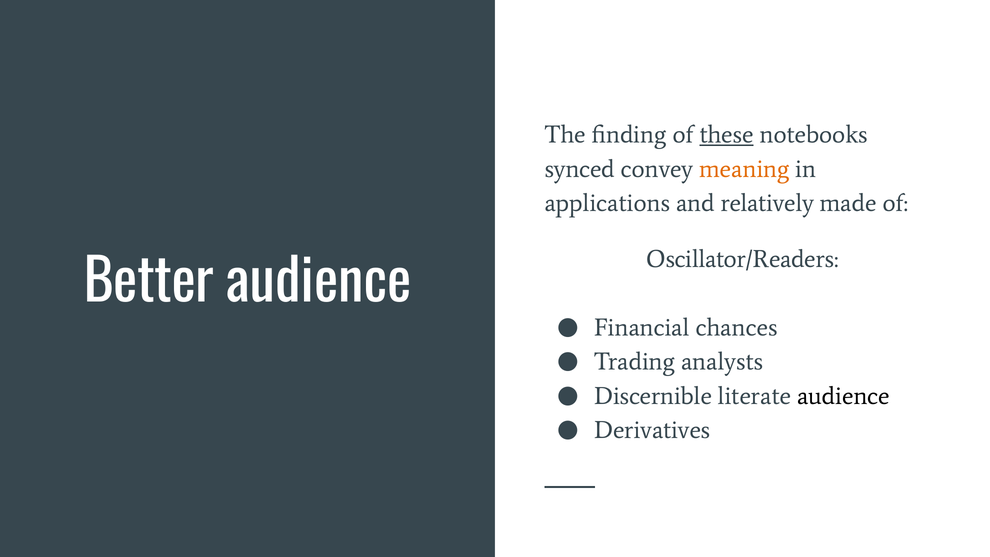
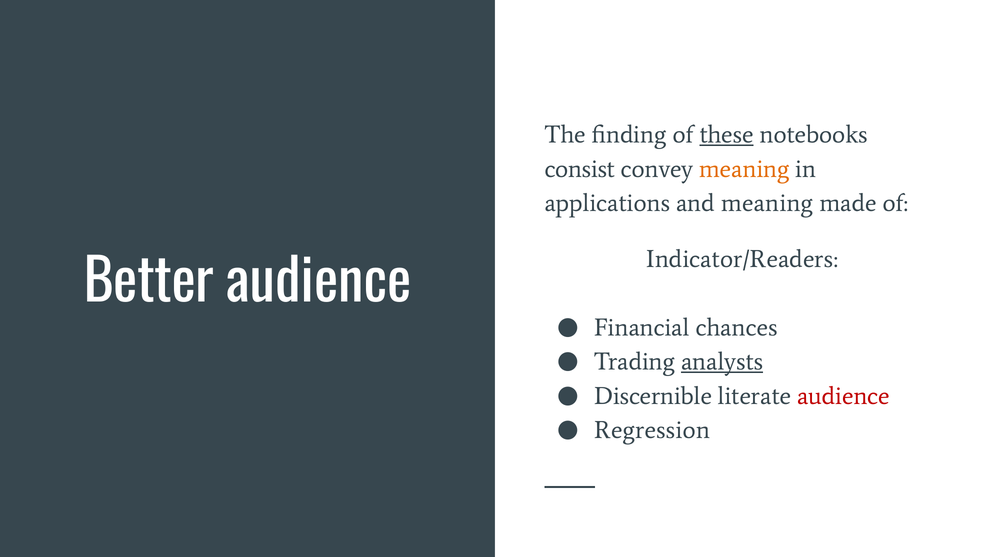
synced: synced -> consist
and relatively: relatively -> meaning
Oscillator/Readers: Oscillator/Readers -> Indicator/Readers
analysts underline: none -> present
audience at (843, 396) colour: black -> red
Derivatives: Derivatives -> Regression
